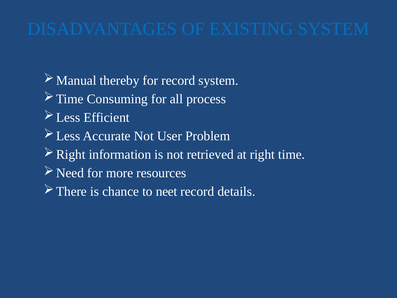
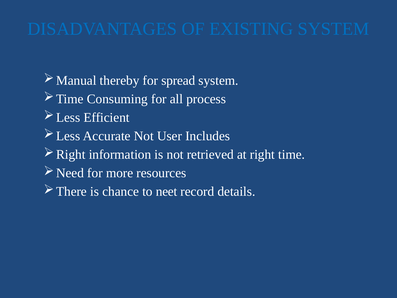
for record: record -> spread
Problem: Problem -> Includes
